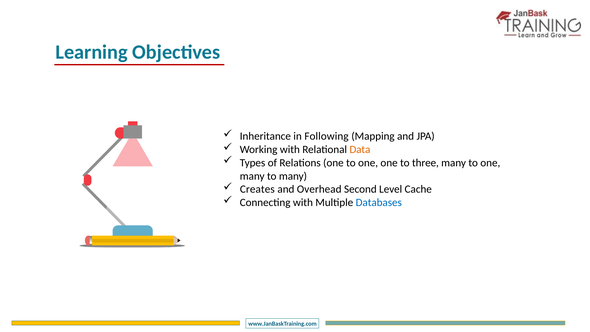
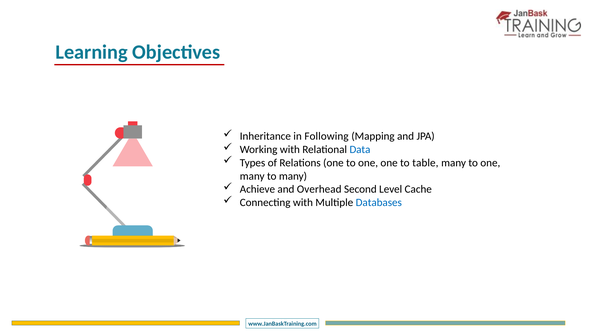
Data colour: orange -> blue
three: three -> table
Creates: Creates -> Achieve
